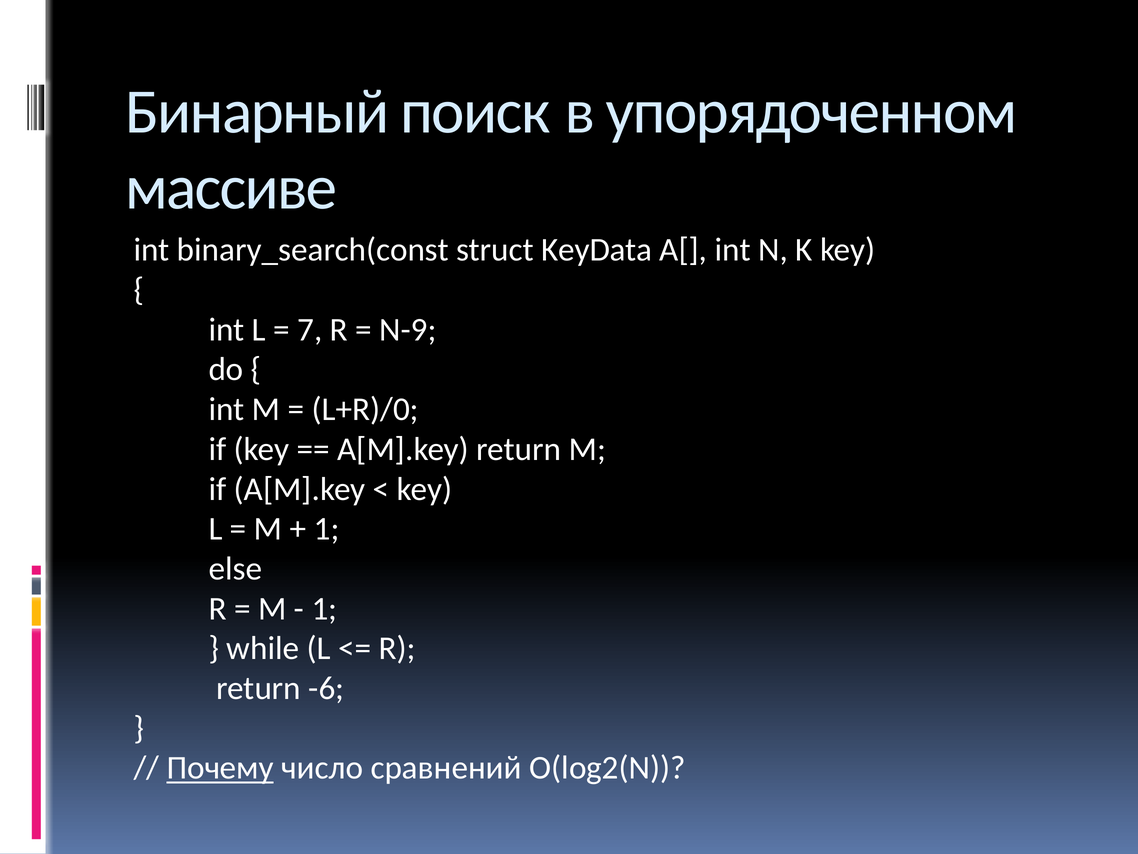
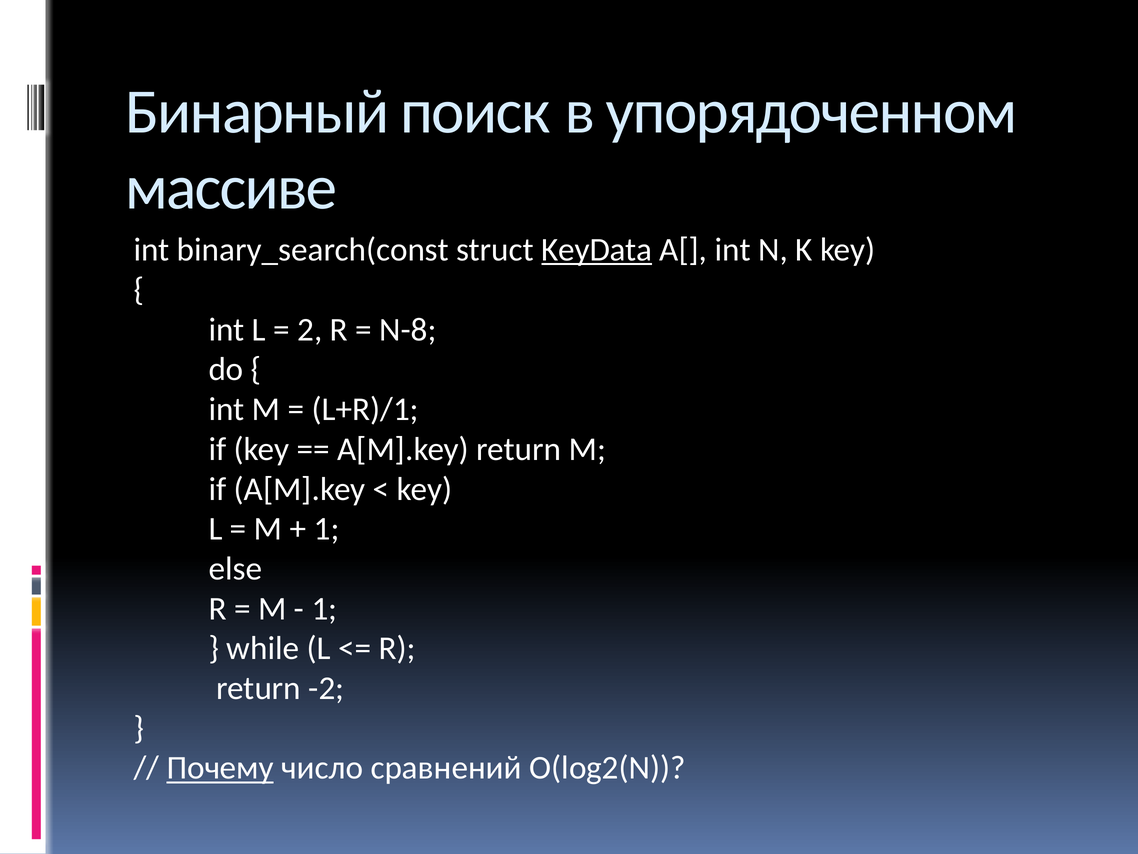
KeyData underline: none -> present
7: 7 -> 2
N-9: N-9 -> N-8
L+R)/0: L+R)/0 -> L+R)/1
-6: -6 -> -2
